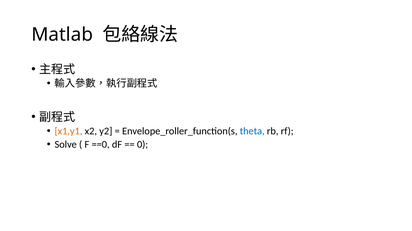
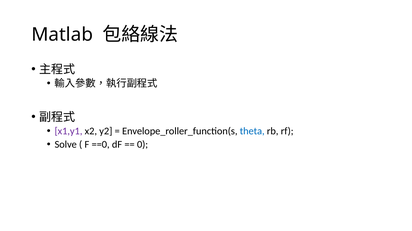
x1,y1 colour: orange -> purple
